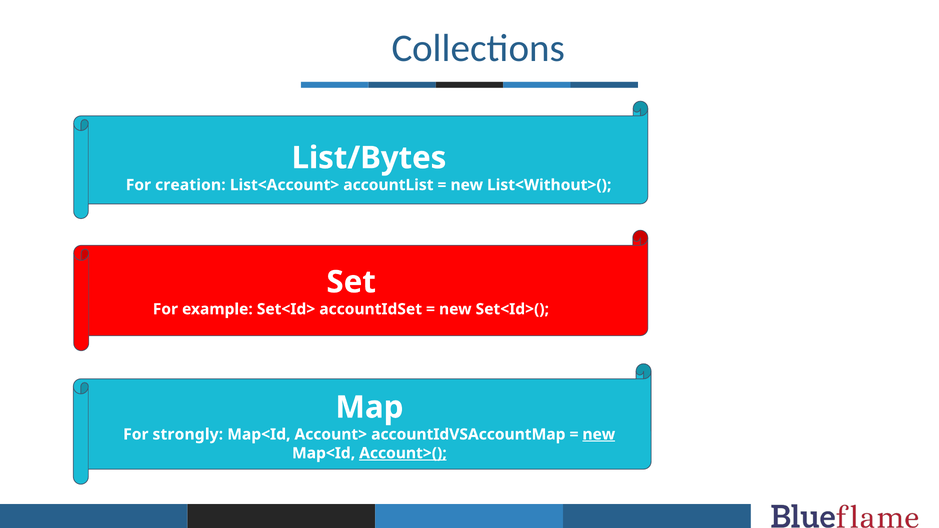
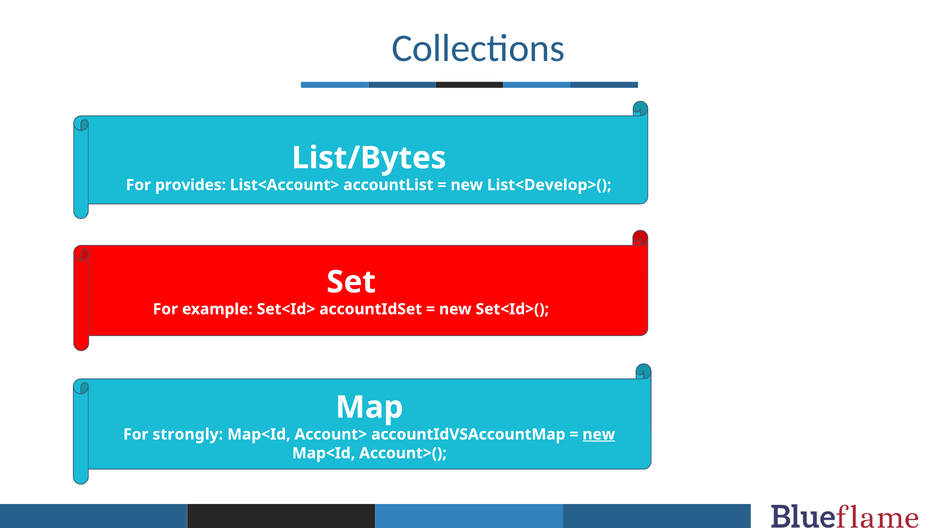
creation: creation -> provides
List<Without>(: List<Without>( -> List<Develop>(
Account>( underline: present -> none
